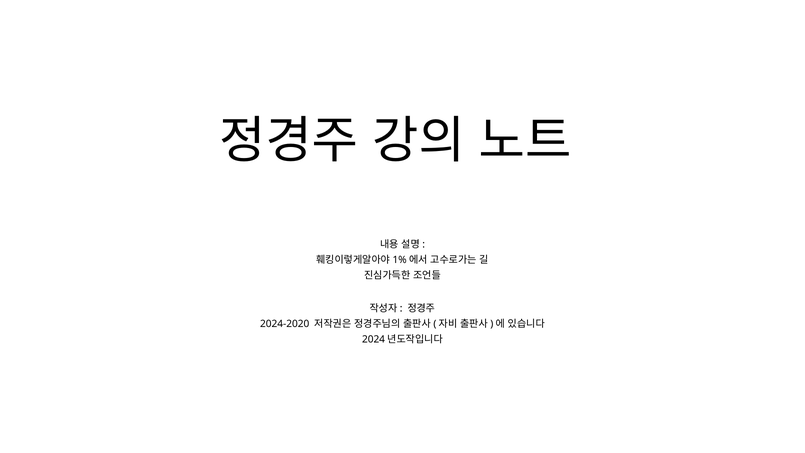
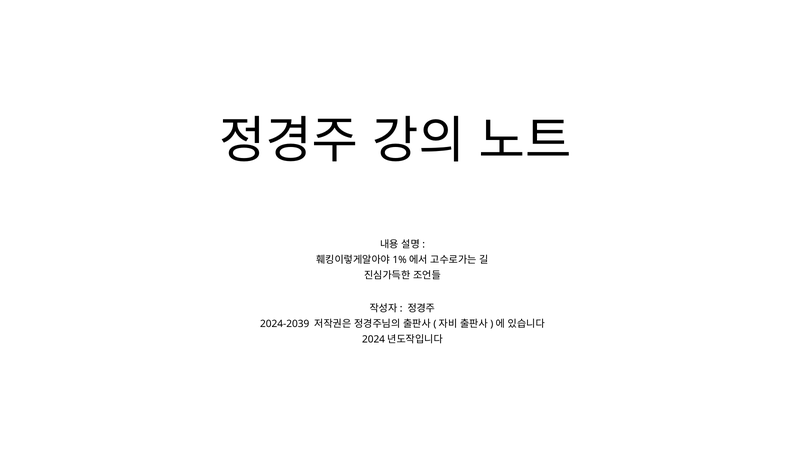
2024-2020: 2024-2020 -> 2024-2039
